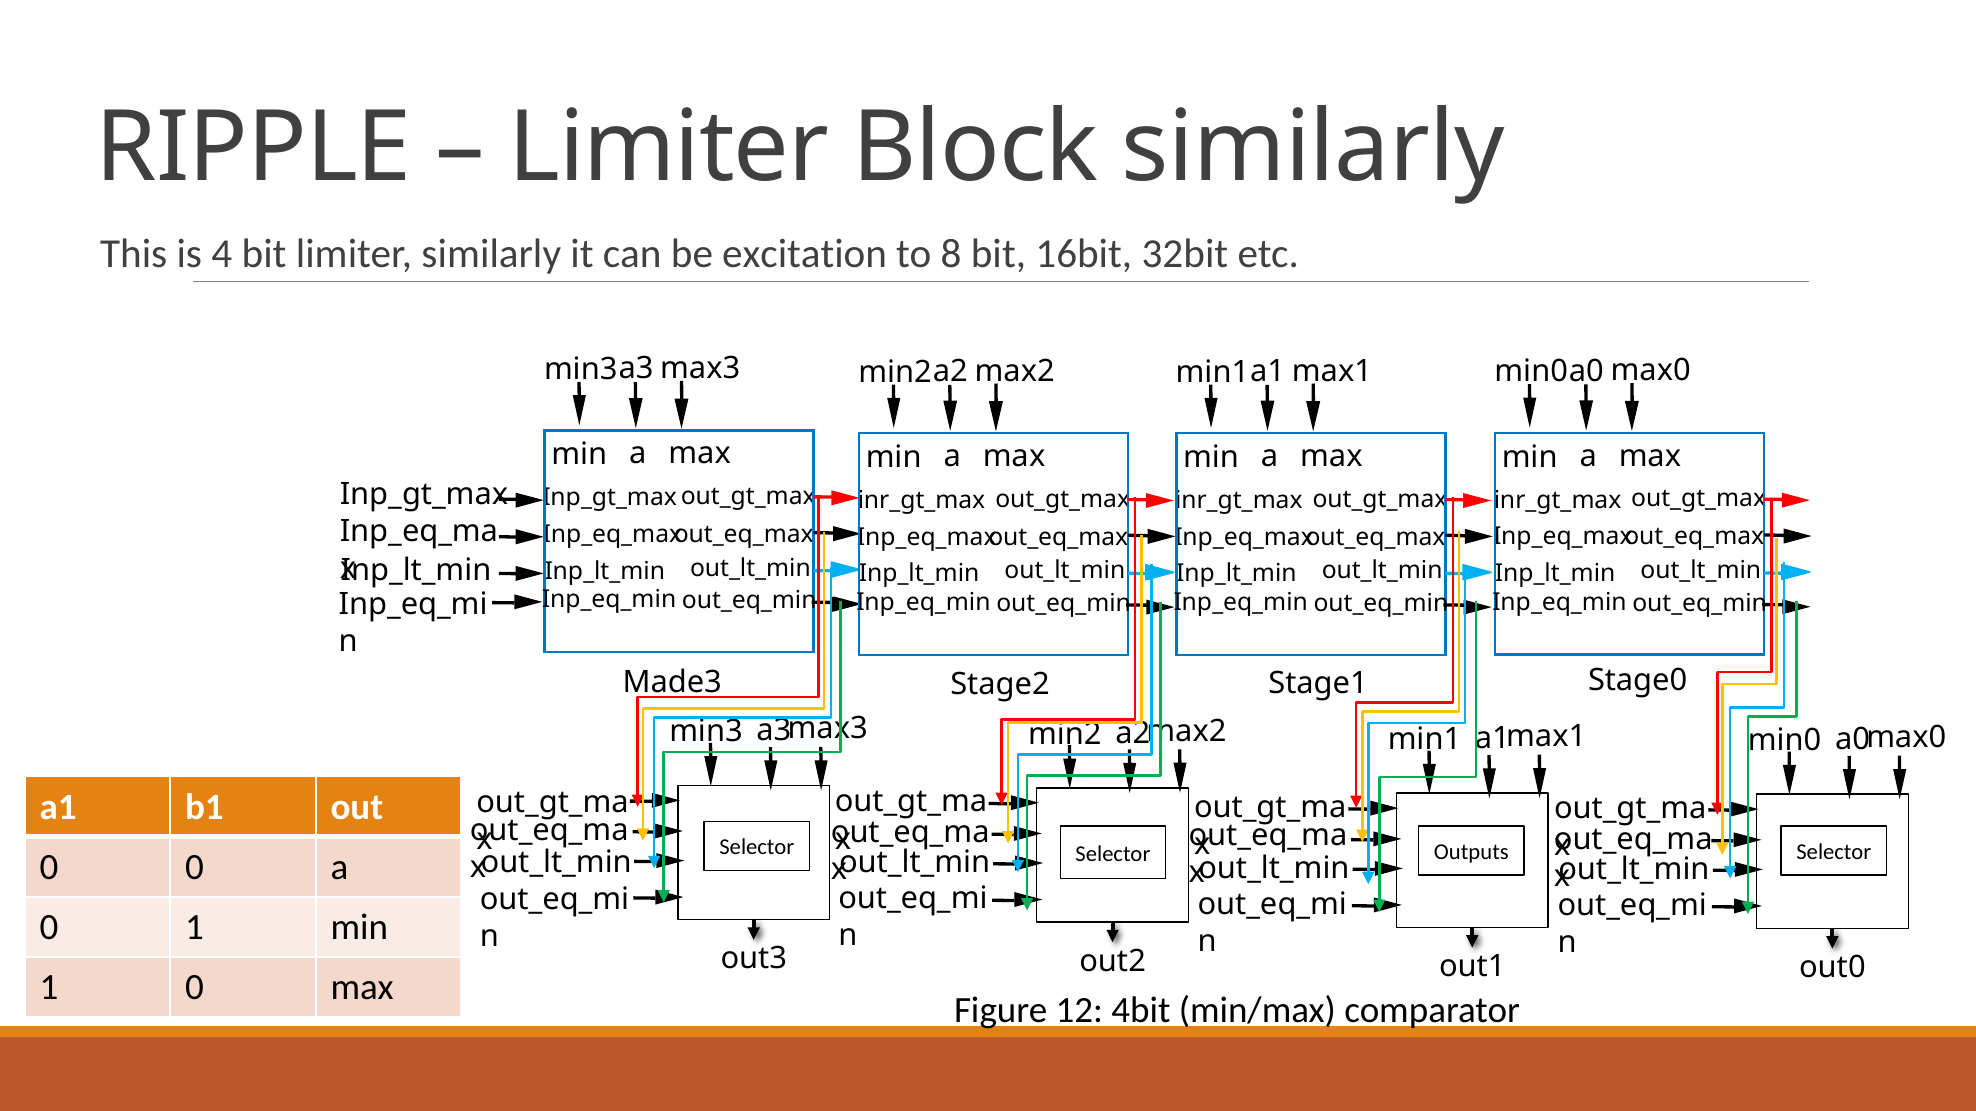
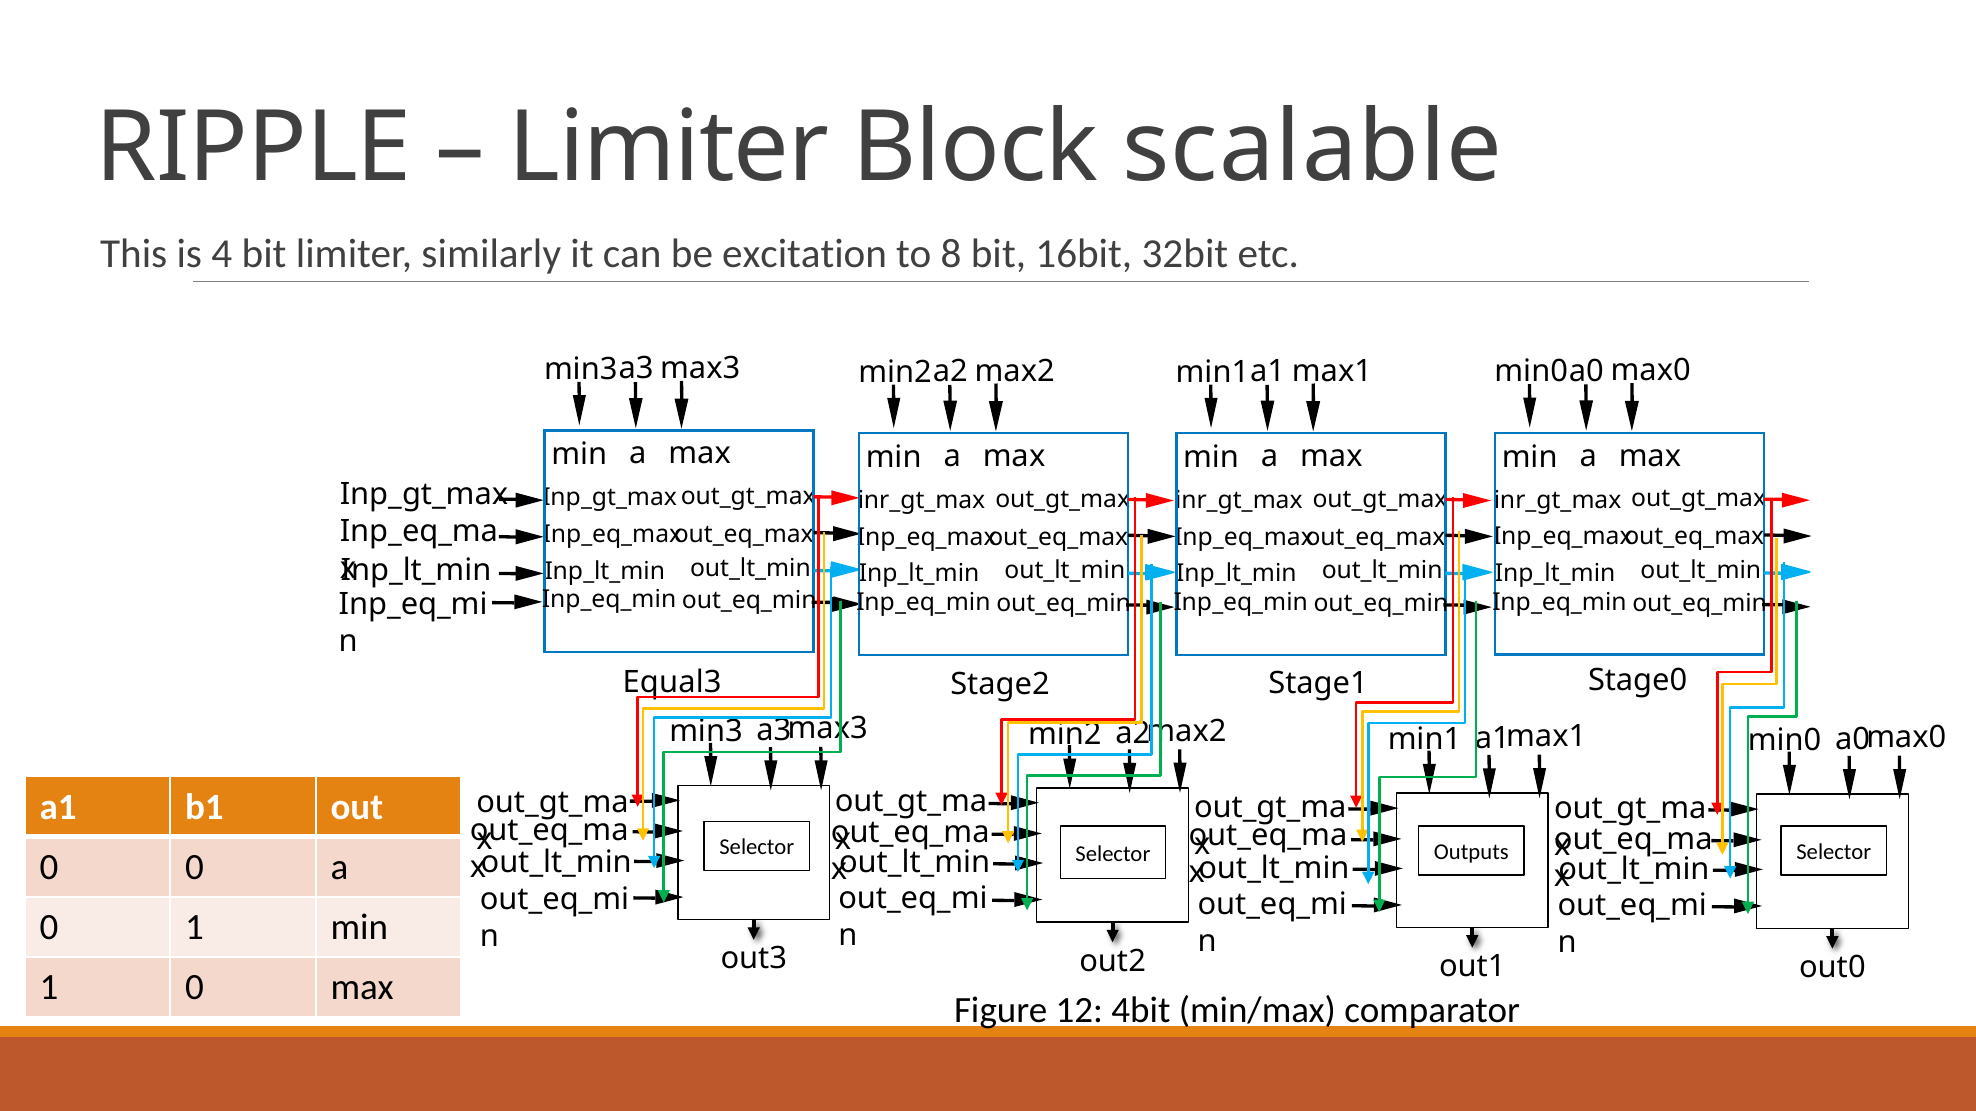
Block similarly: similarly -> scalable
Made3: Made3 -> Equal3
